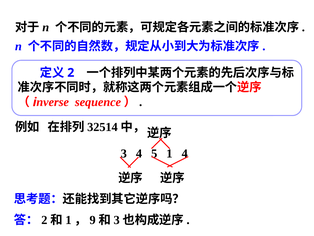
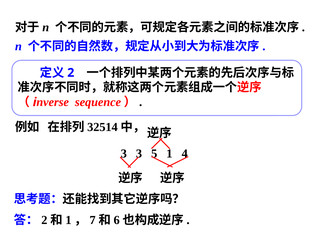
3 4: 4 -> 3
9: 9 -> 7
3 at (117, 220): 3 -> 6
